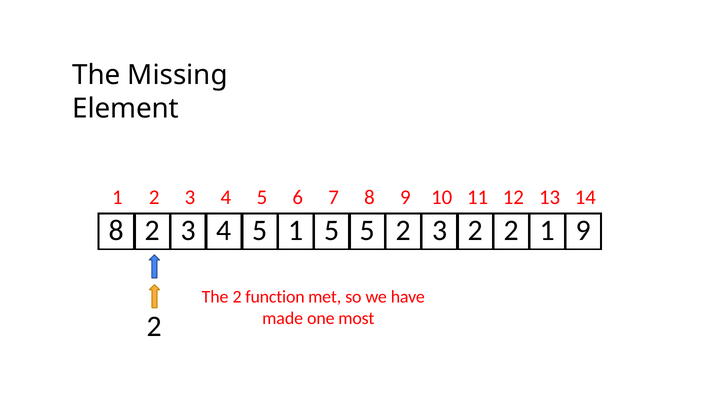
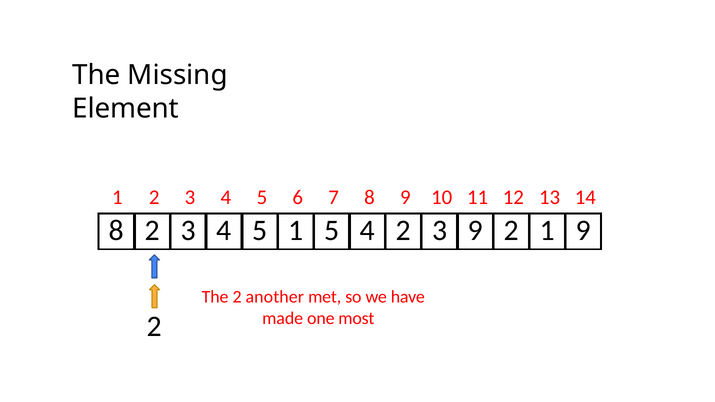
5 5: 5 -> 4
3 2: 2 -> 9
function: function -> another
